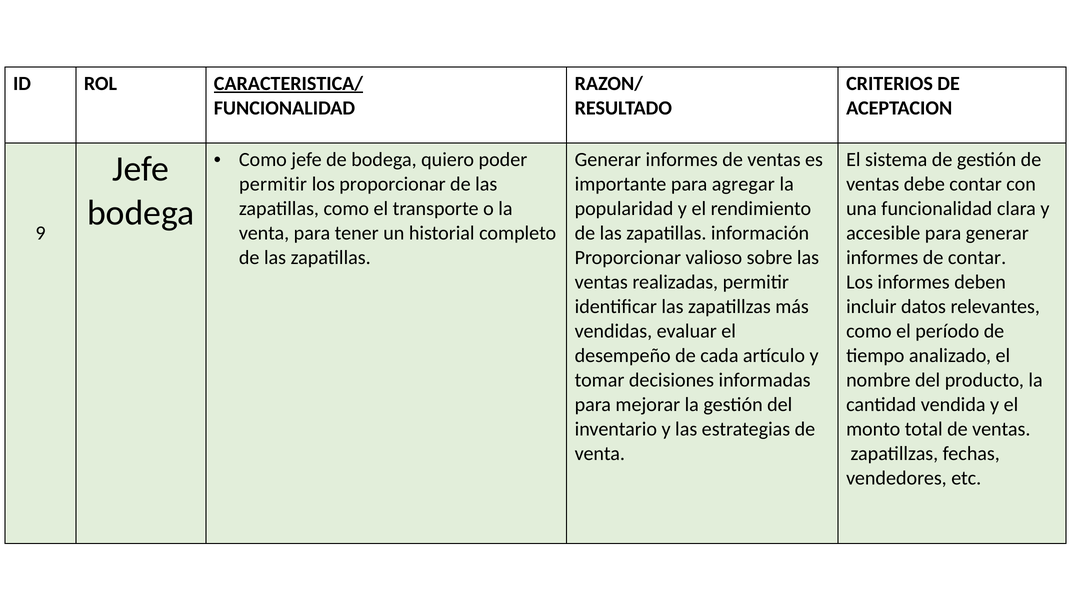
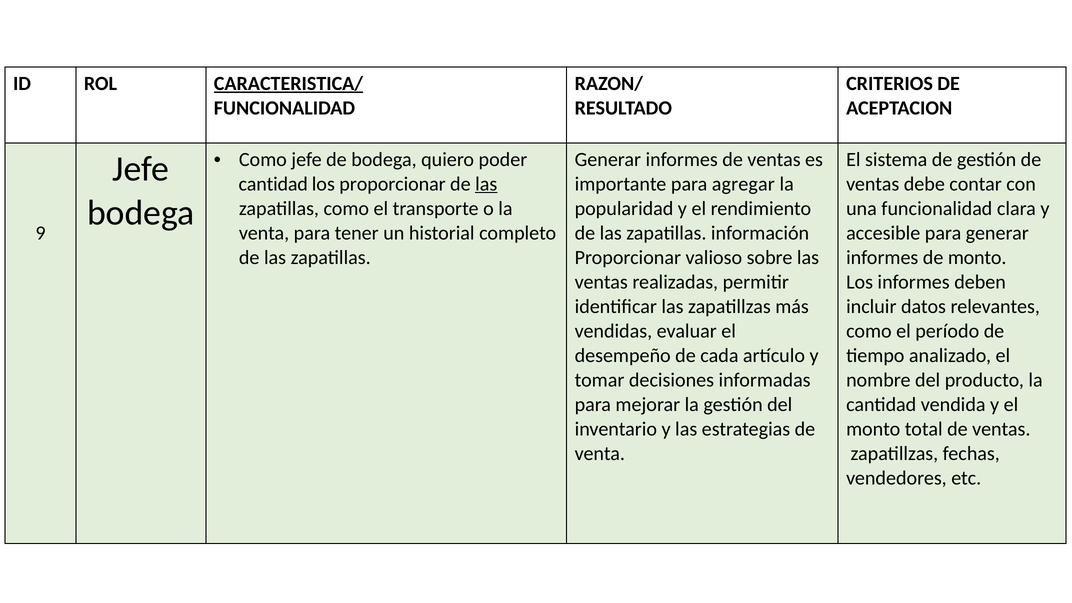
permitir at (273, 184): permitir -> cantidad
las at (486, 184) underline: none -> present
de contar: contar -> monto
